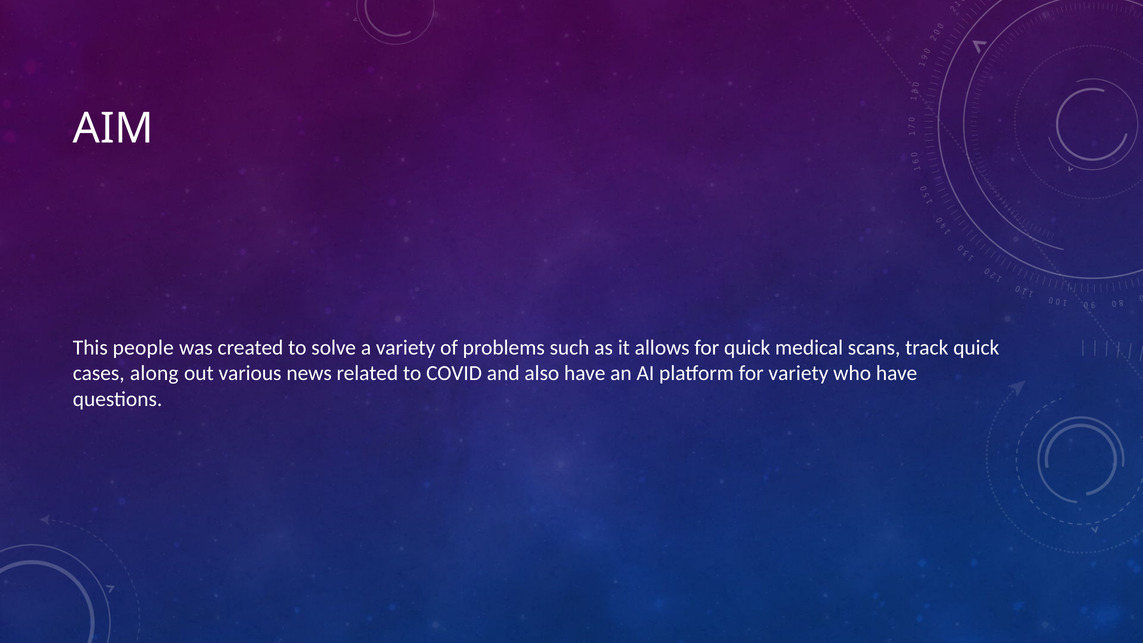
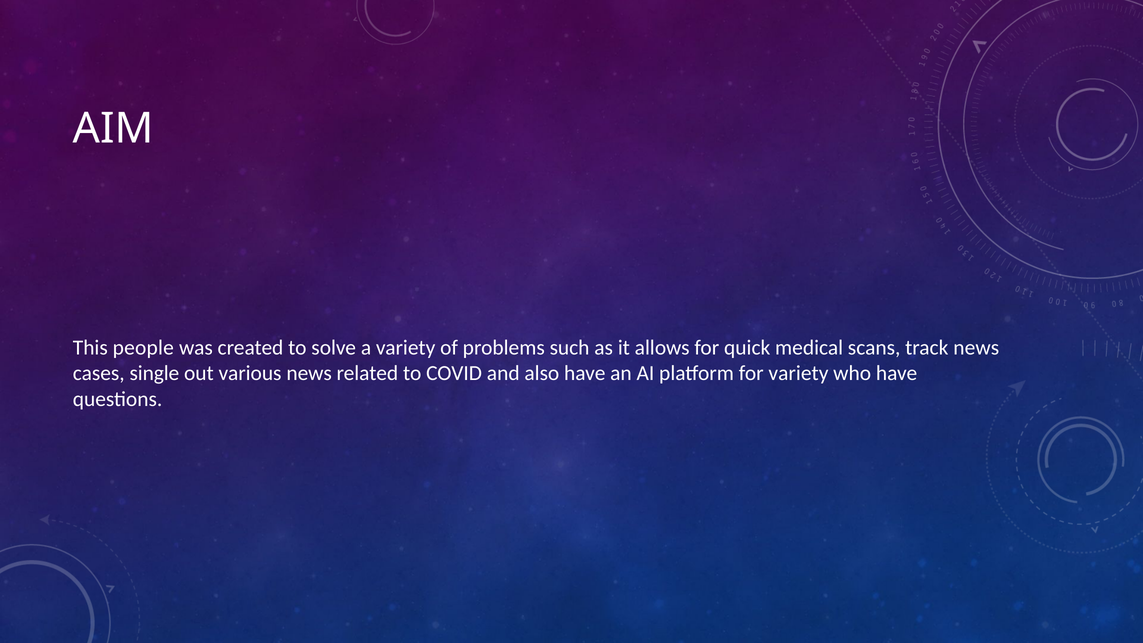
track quick: quick -> news
along: along -> single
